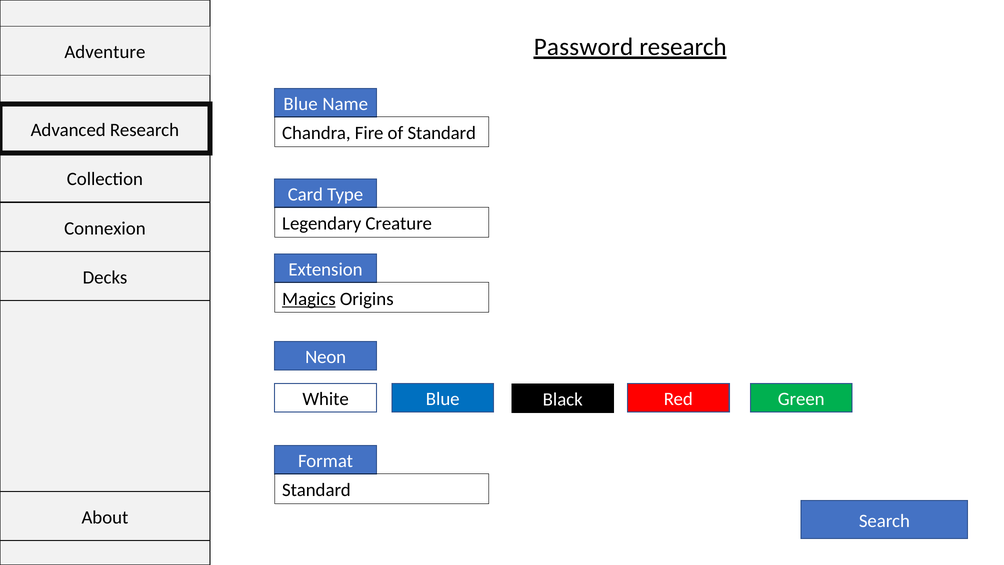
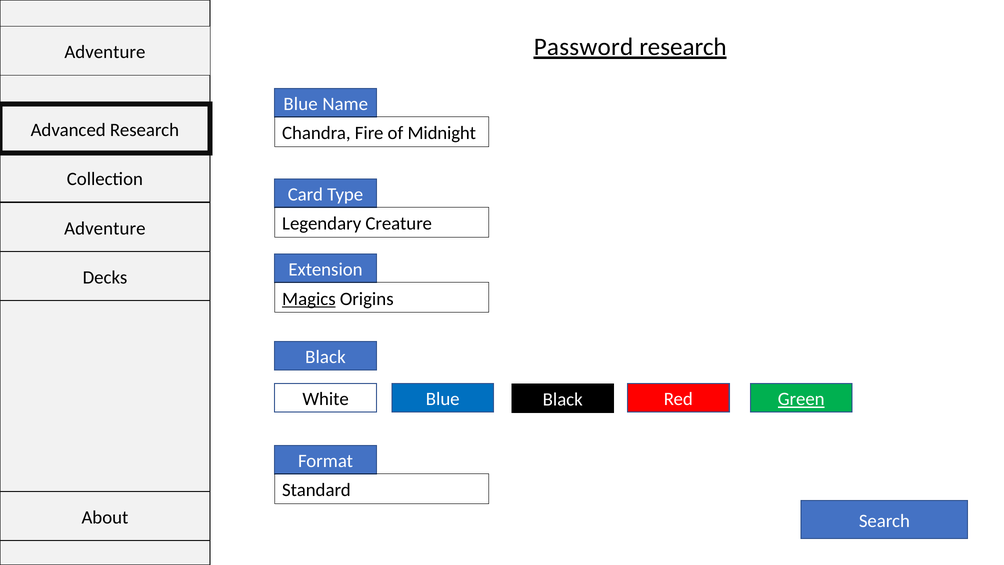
of Standard: Standard -> Midnight
Connexion at (105, 228): Connexion -> Adventure
Neon at (326, 357): Neon -> Black
Green underline: none -> present
